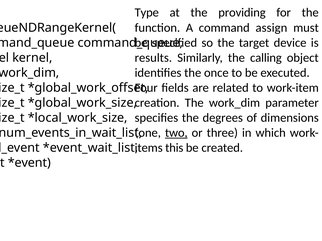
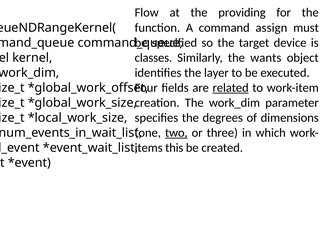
Type: Type -> Flow
results: results -> classes
calling: calling -> wants
once: once -> layer
related underline: none -> present
